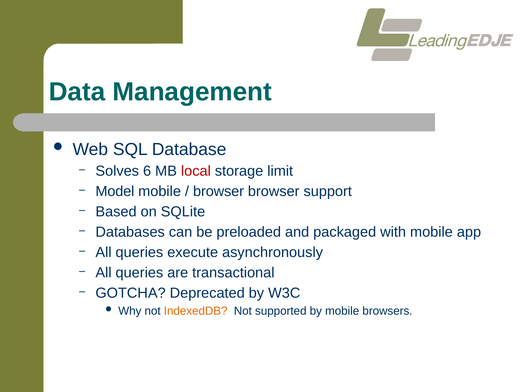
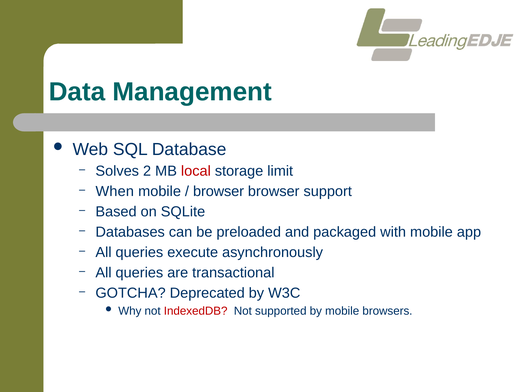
6: 6 -> 2
Model: Model -> When
IndexedDB colour: orange -> red
